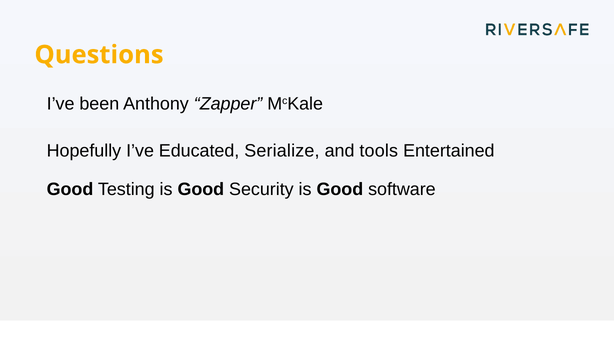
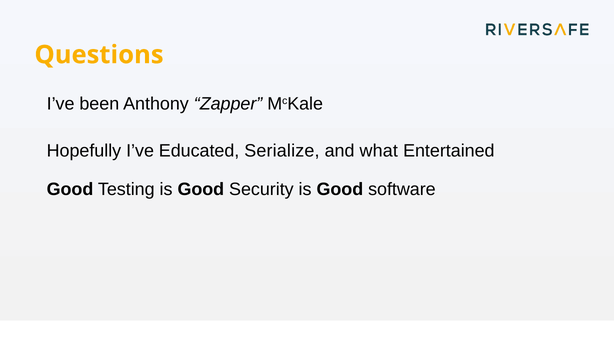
tools: tools -> what
